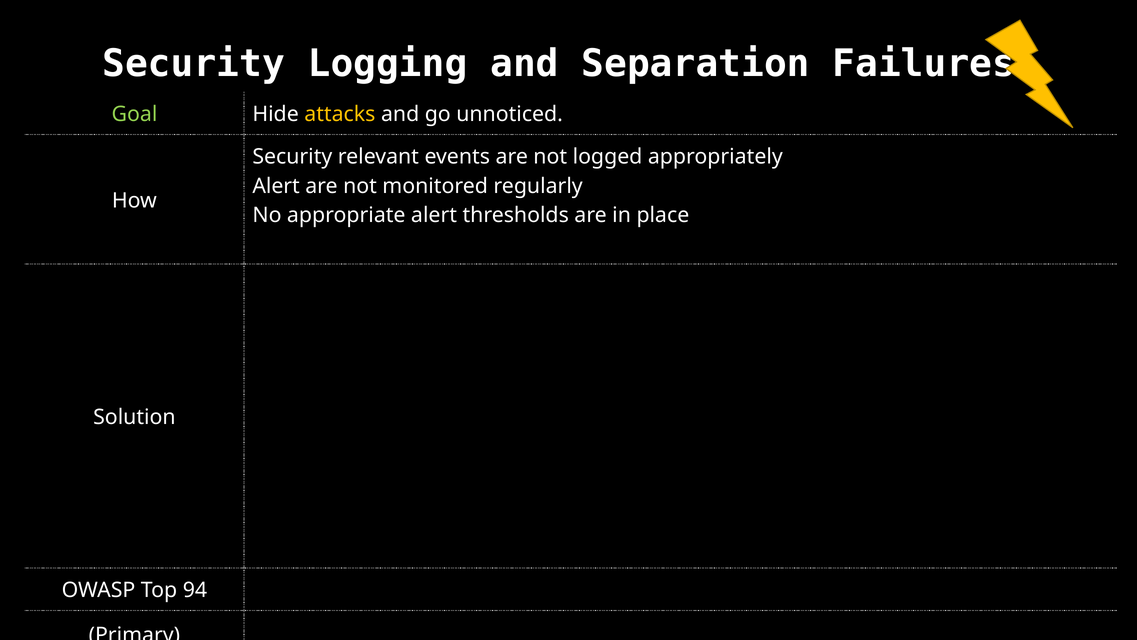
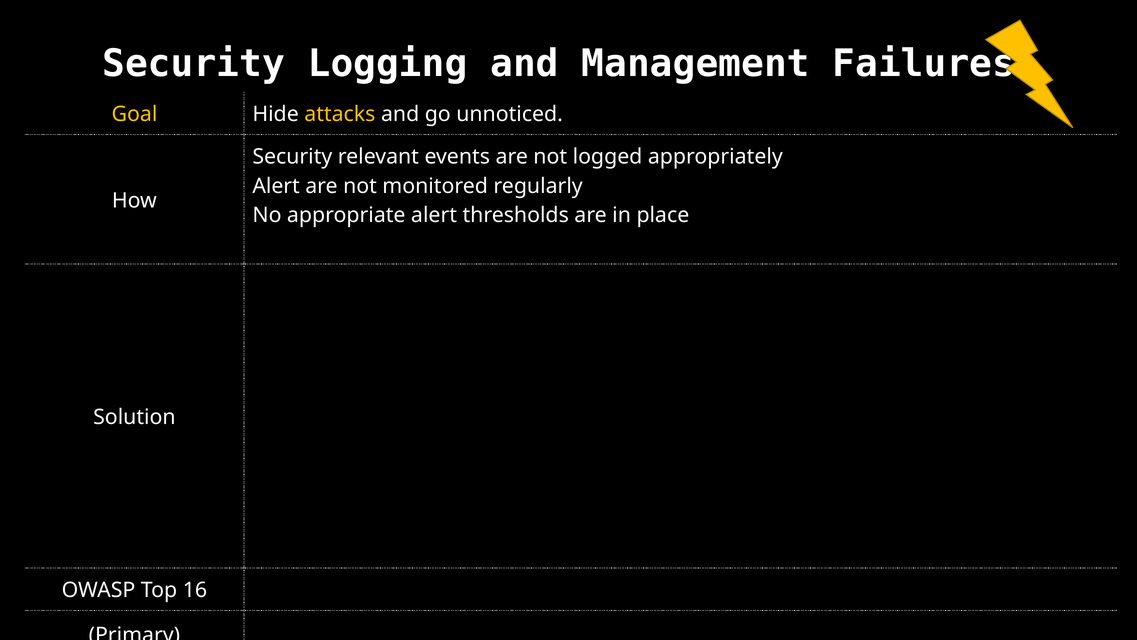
Separation: Separation -> Management
Goal colour: light green -> yellow
94: 94 -> 16
